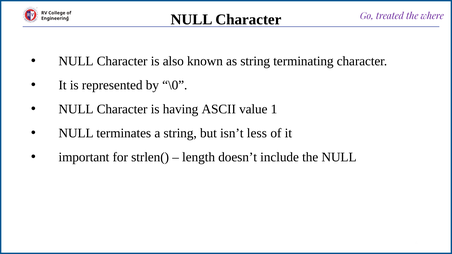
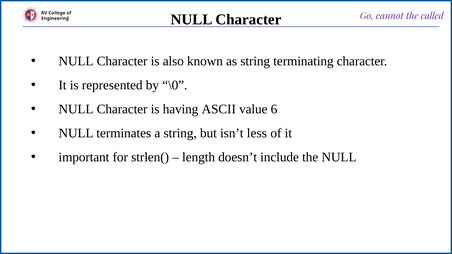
treated: treated -> cannot
where: where -> called
1: 1 -> 6
